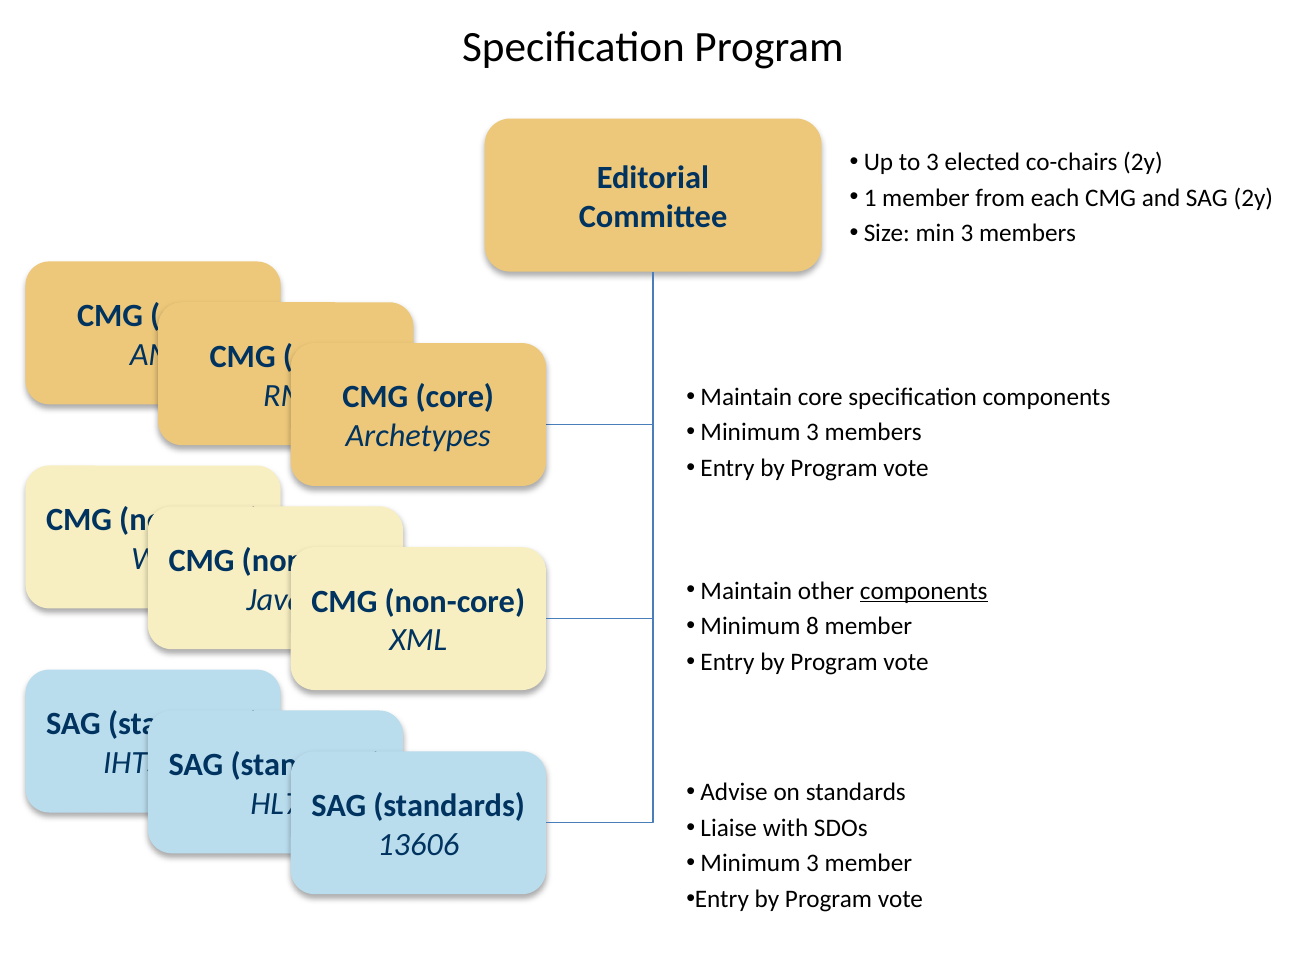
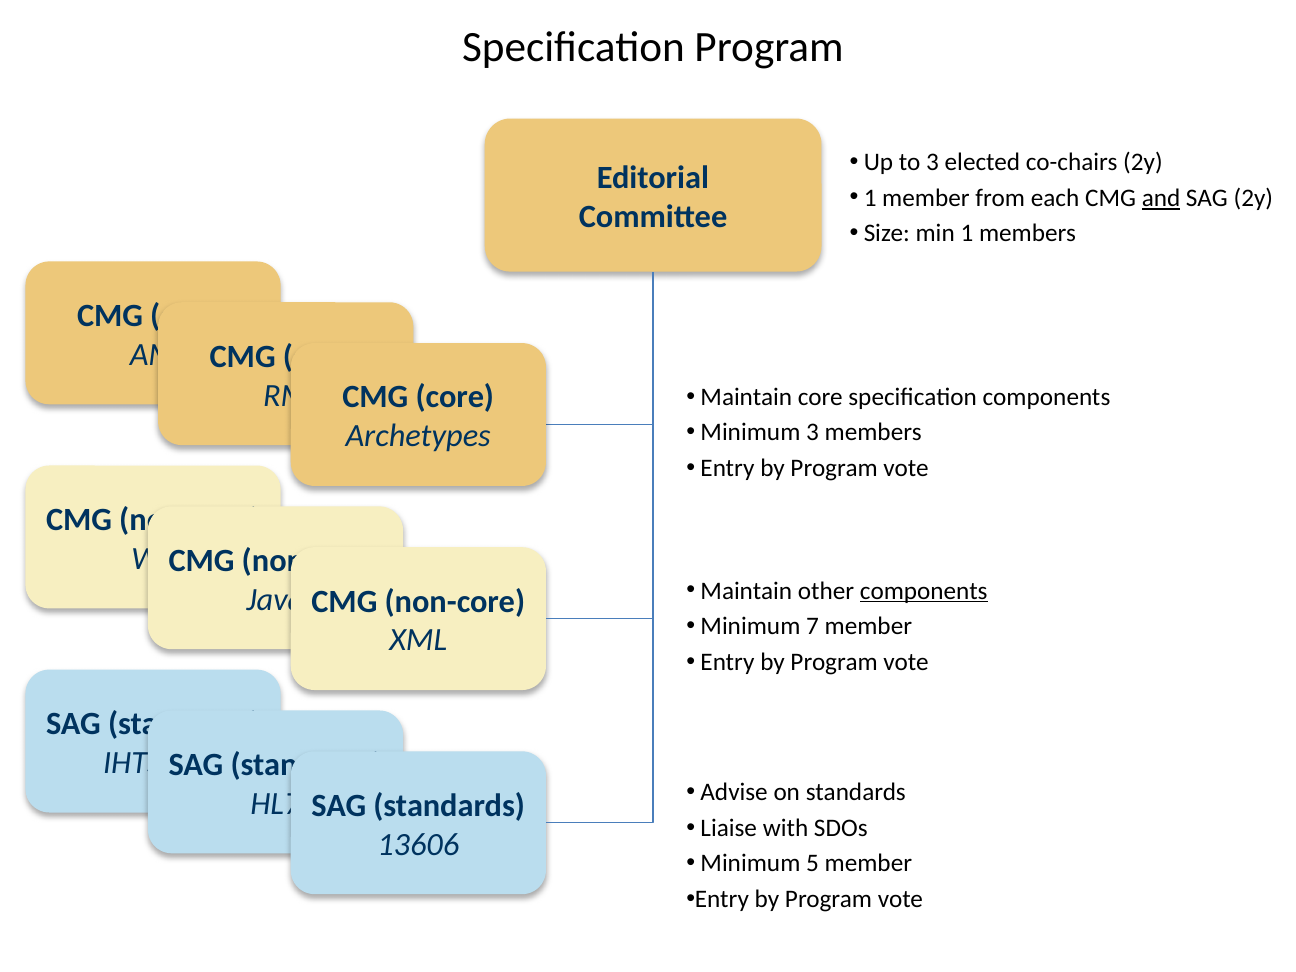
and underline: none -> present
min 3: 3 -> 1
8: 8 -> 7
3 at (813, 864): 3 -> 5
